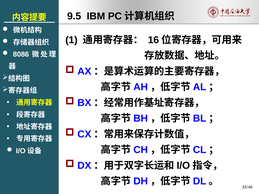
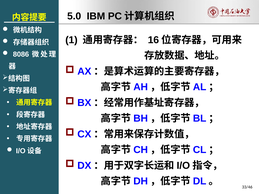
9.5: 9.5 -> 5.0
